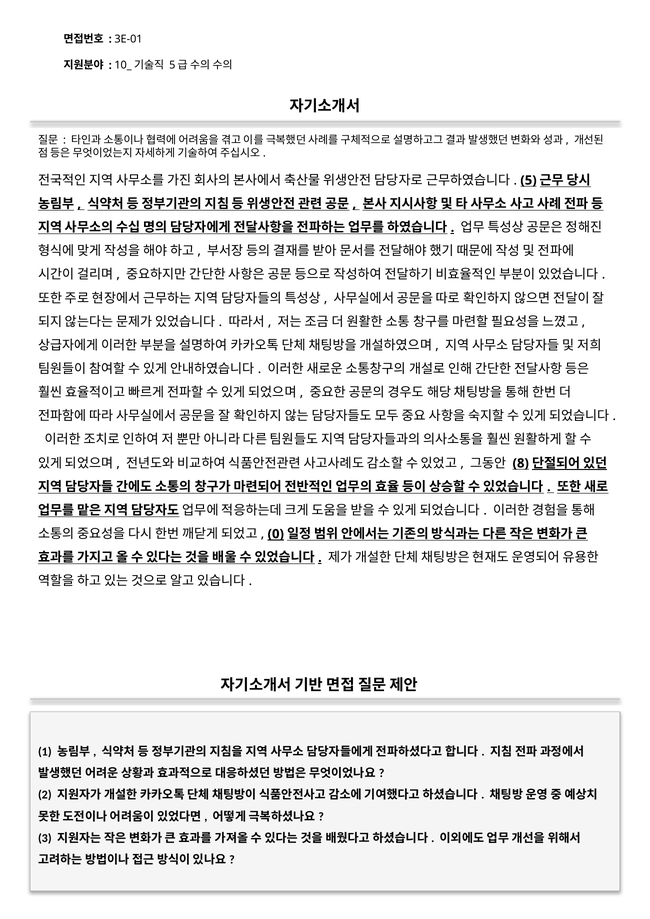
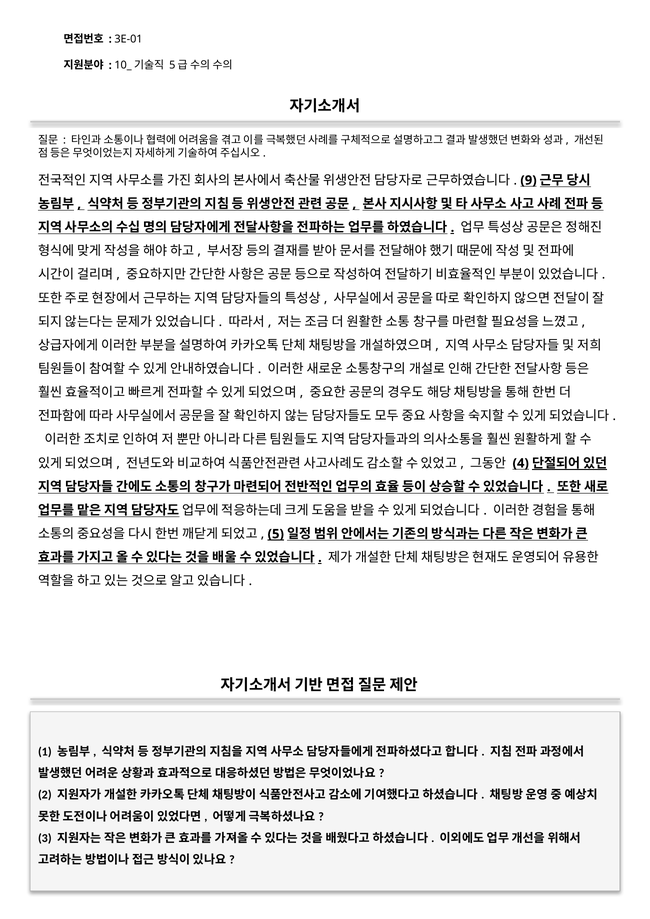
5: 5 -> 9
8: 8 -> 4
0: 0 -> 5
